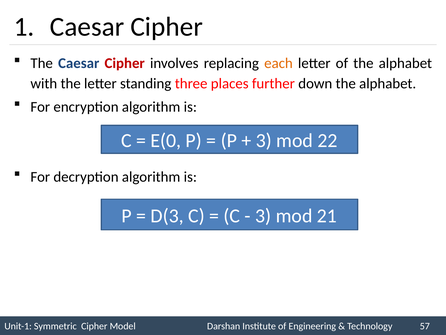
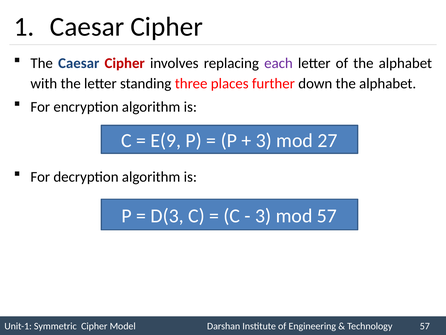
each colour: orange -> purple
E(0: E(0 -> E(9
22: 22 -> 27
mod 21: 21 -> 57
